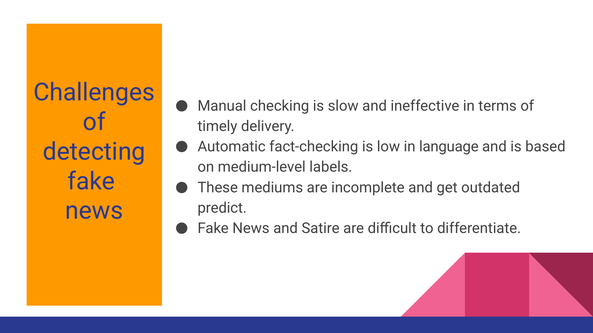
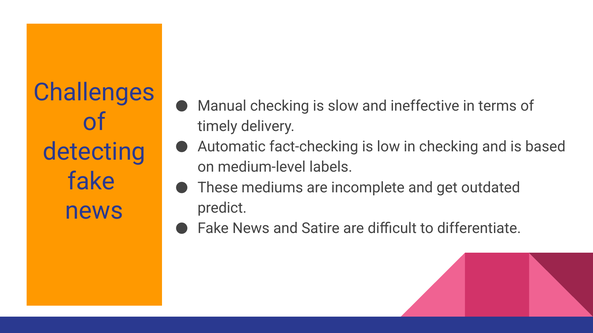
in language: language -> checking
